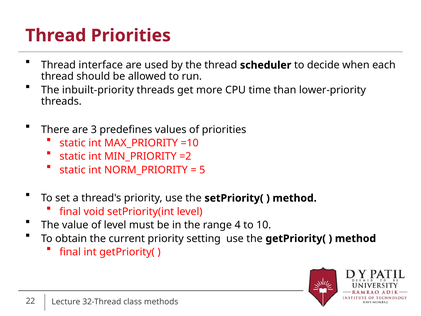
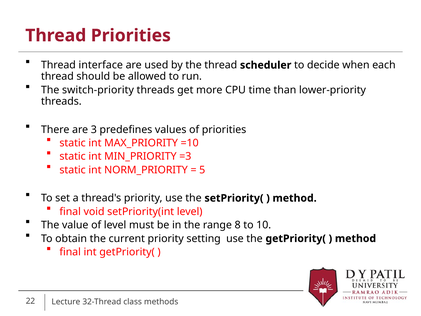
inbuilt-priority: inbuilt-priority -> switch-priority
=2: =2 -> =3
4: 4 -> 8
